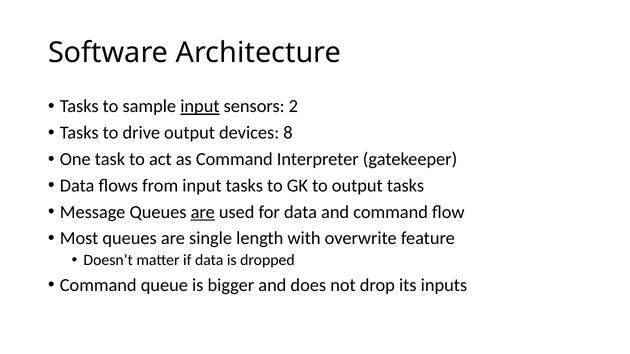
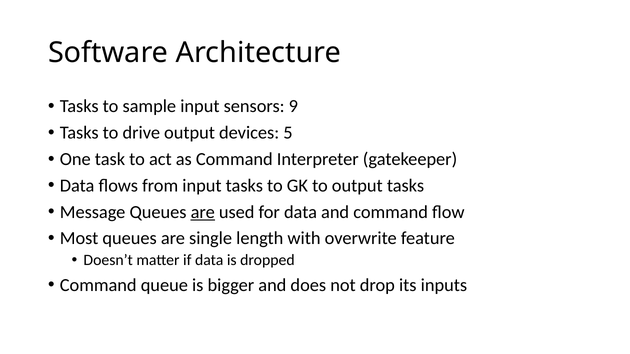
input at (200, 107) underline: present -> none
2: 2 -> 9
8: 8 -> 5
